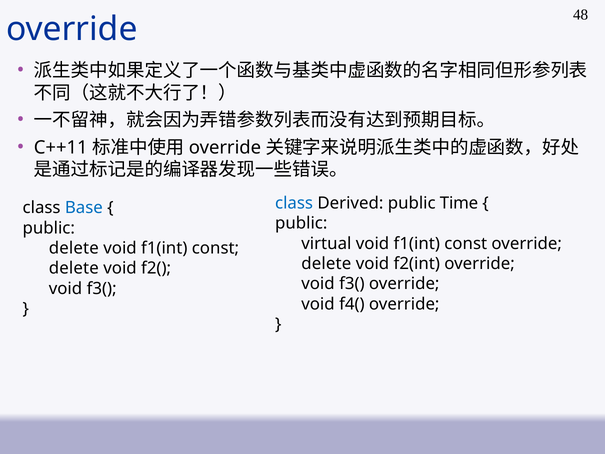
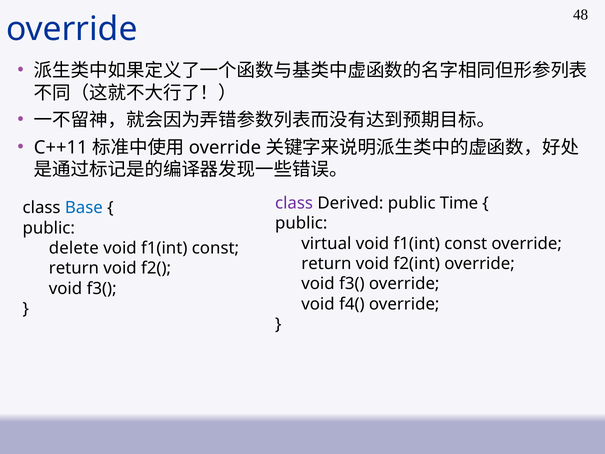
class at (294, 203) colour: blue -> purple
delete at (326, 264): delete -> return
delete at (74, 268): delete -> return
